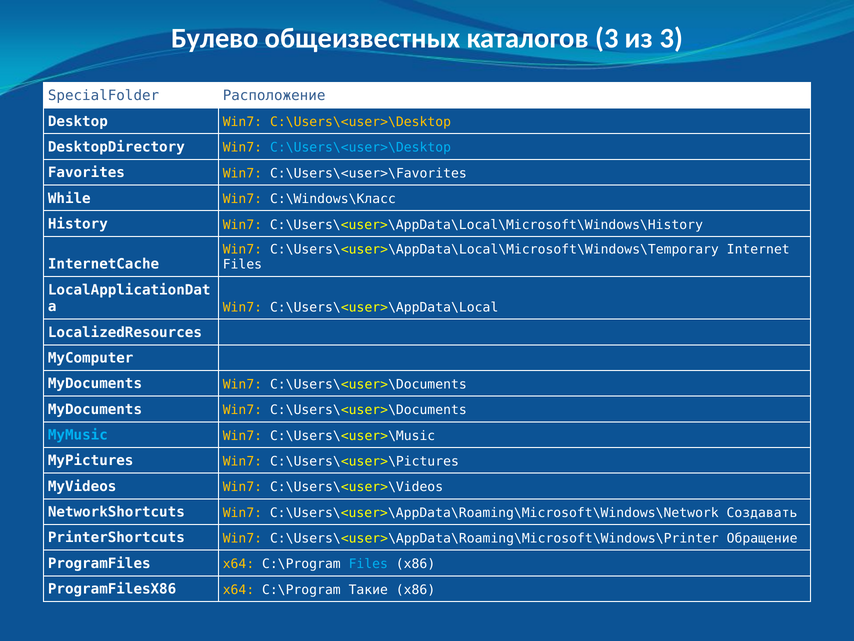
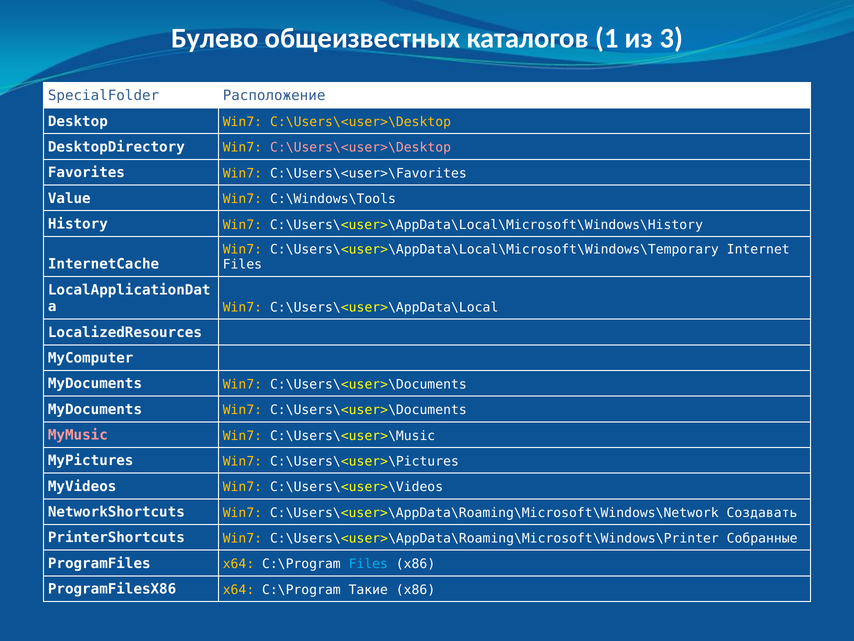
каталогов 3: 3 -> 1
C:\Users\<user>\Desktop at (361, 148) colour: light blue -> pink
While: While -> Value
C:\Windows\Класс: C:\Windows\Класс -> C:\Windows\Tools
MyMusic colour: light blue -> pink
Обращение: Обращение -> Собранные
